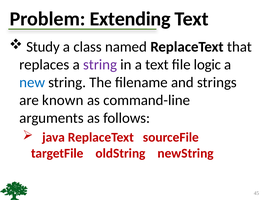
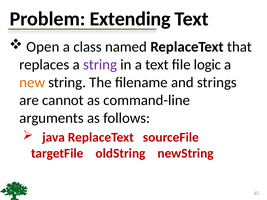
Study: Study -> Open
new colour: blue -> orange
known: known -> cannot
